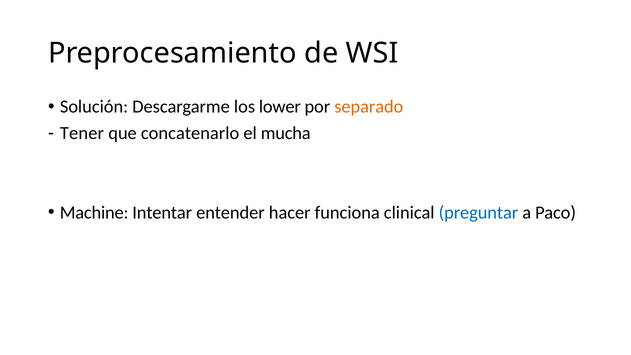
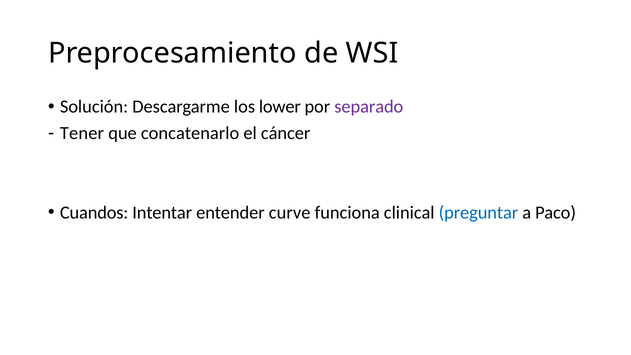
separado colour: orange -> purple
mucha: mucha -> cáncer
Machine: Machine -> Cuandos
hacer: hacer -> curve
